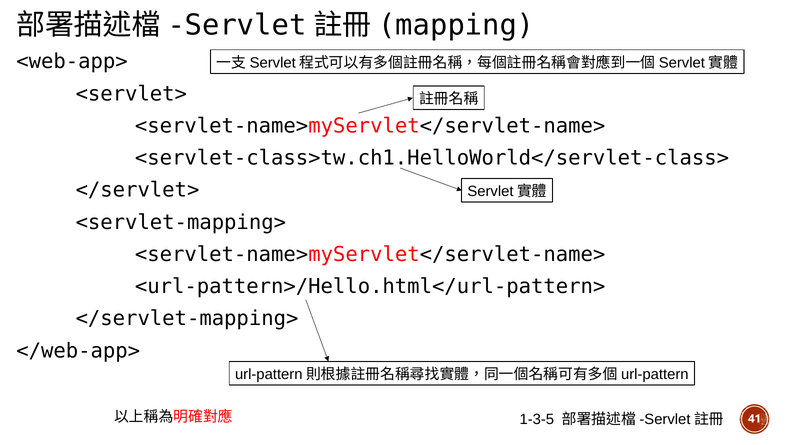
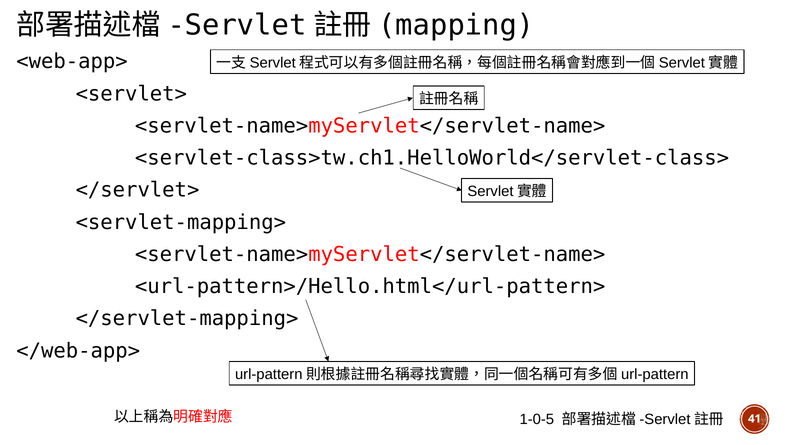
1-3-5: 1-3-5 -> 1-0-5
